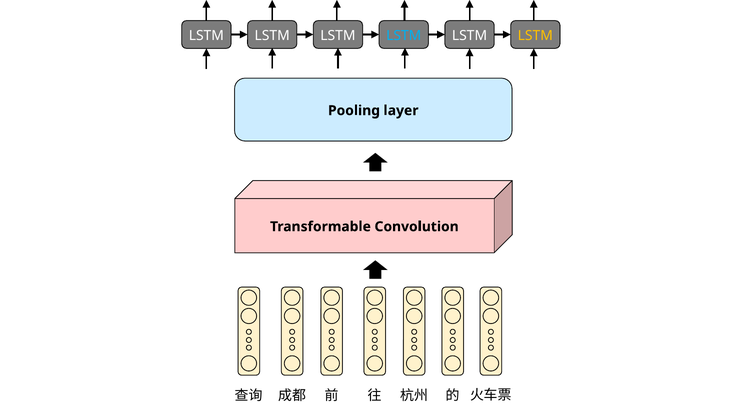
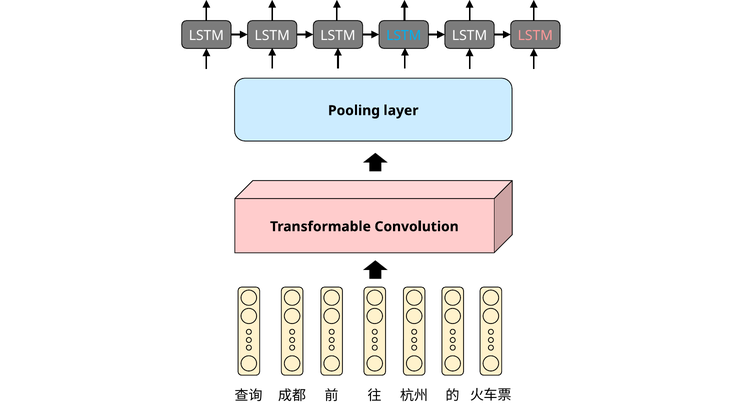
LSTM at (535, 35) colour: yellow -> pink
